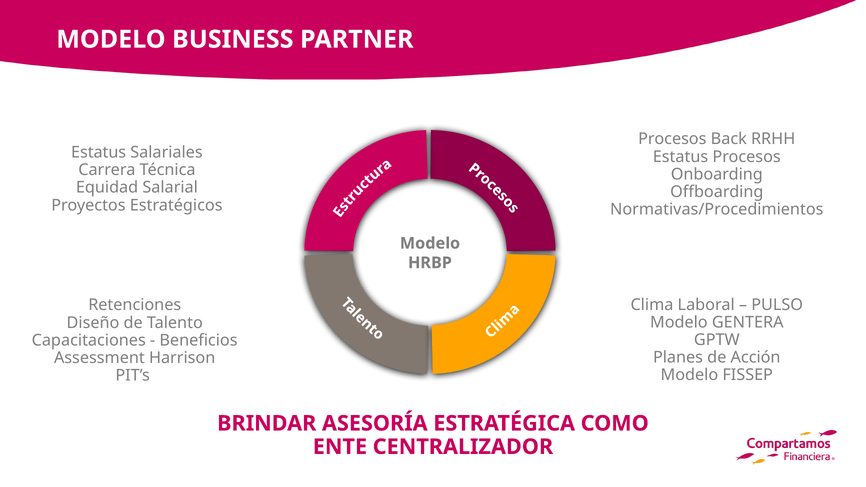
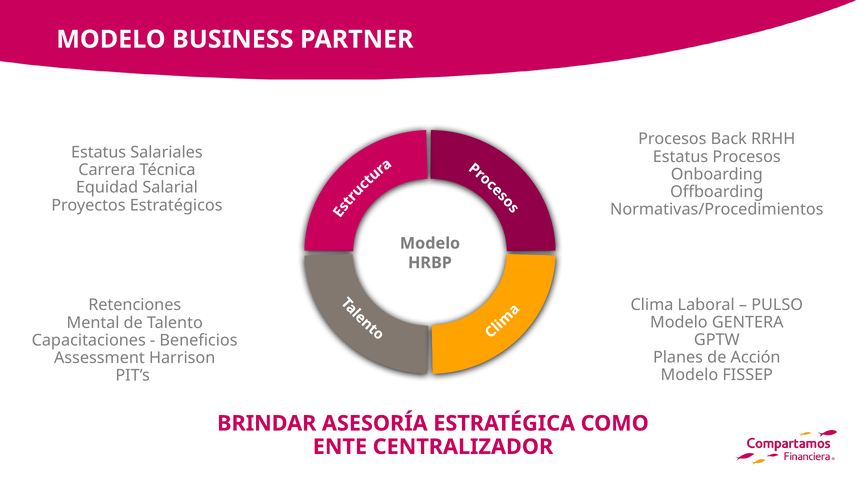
Diseño: Diseño -> Mental
